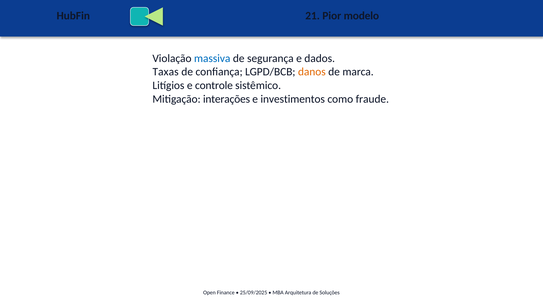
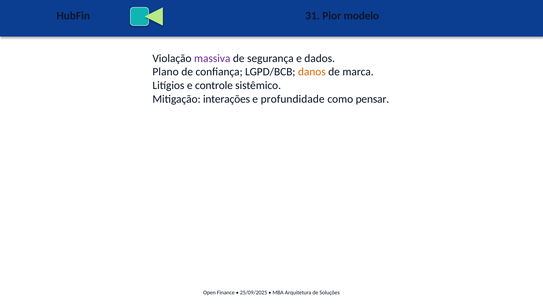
21: 21 -> 31
massiva colour: blue -> purple
Taxas: Taxas -> Plano
investimentos: investimentos -> profundidade
fraude: fraude -> pensar
